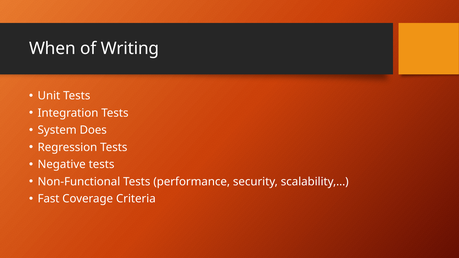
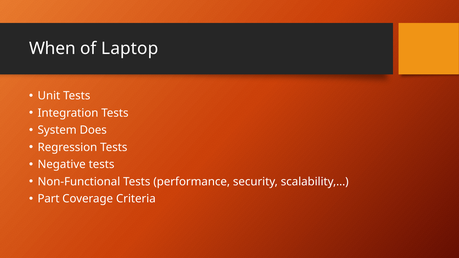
Writing: Writing -> Laptop
Fast: Fast -> Part
